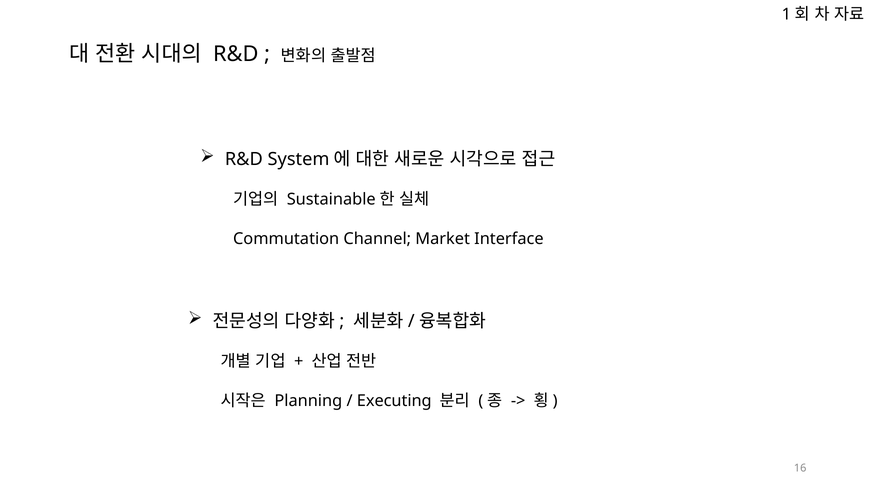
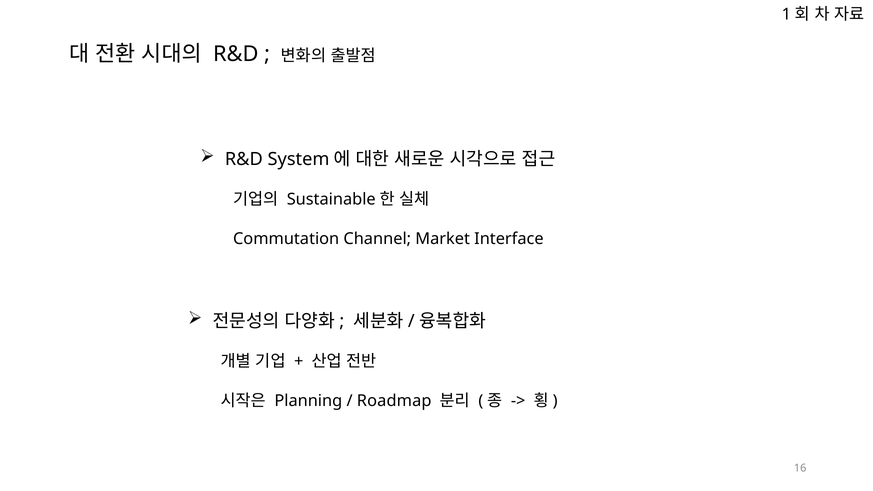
Executing: Executing -> Roadmap
